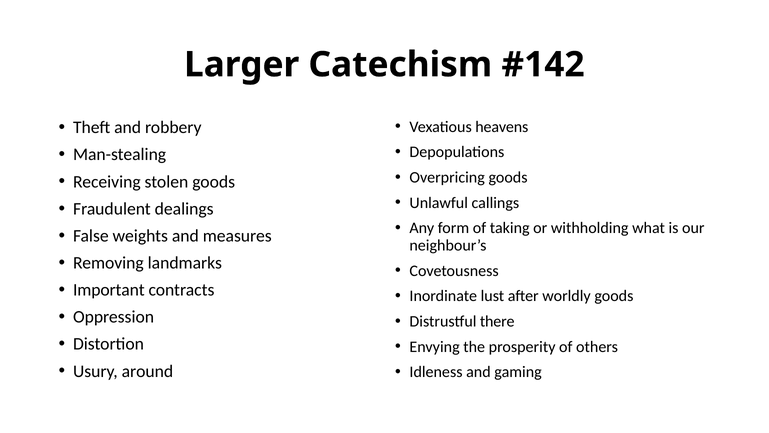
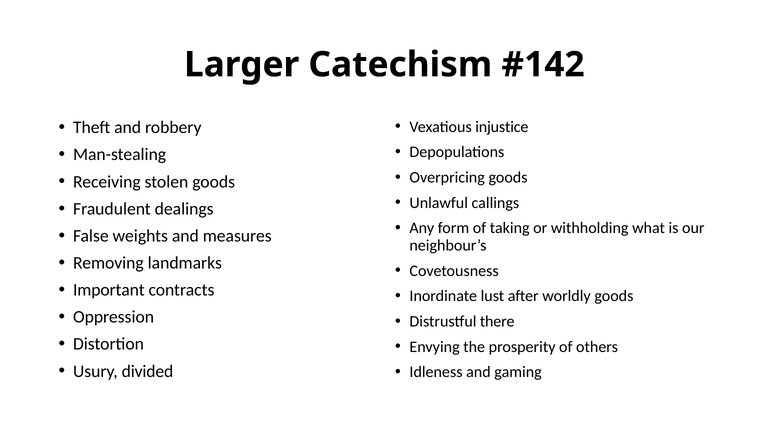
heavens: heavens -> injustice
around: around -> divided
